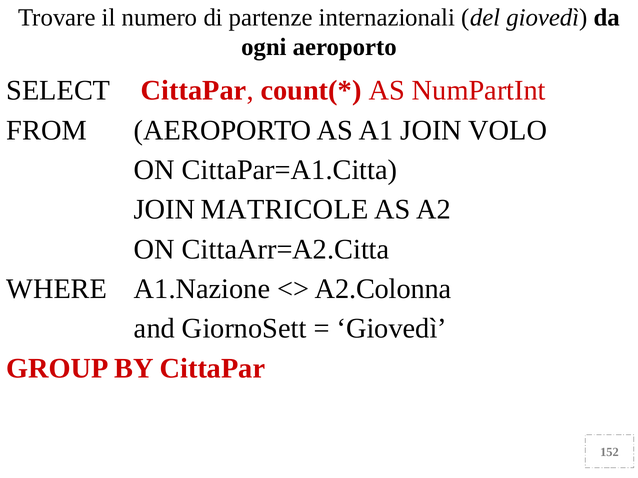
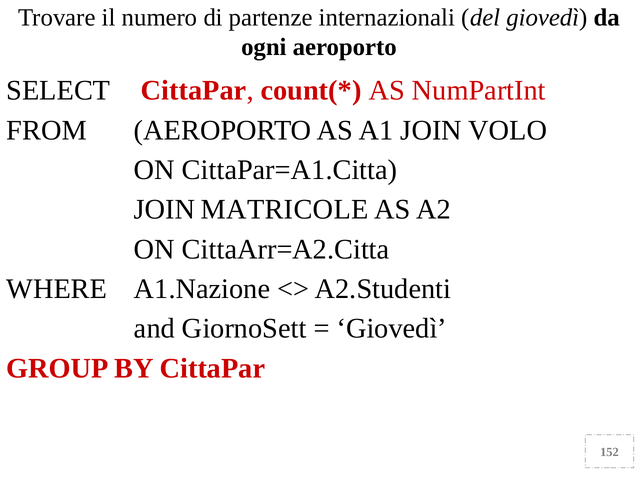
A2.Colonna: A2.Colonna -> A2.Studenti
